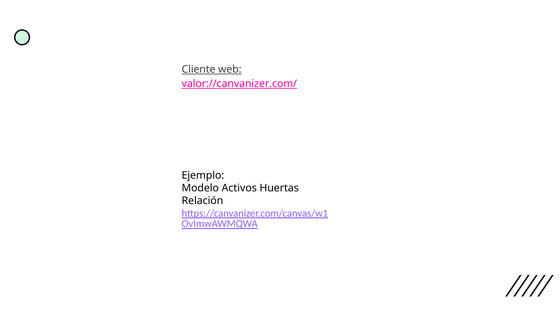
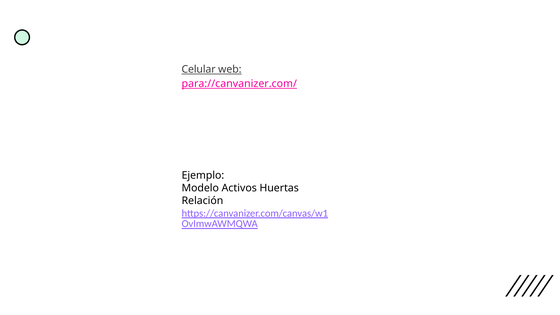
Cliente: Cliente -> Celular
valor://canvanizer.com/: valor://canvanizer.com/ -> para://canvanizer.com/
